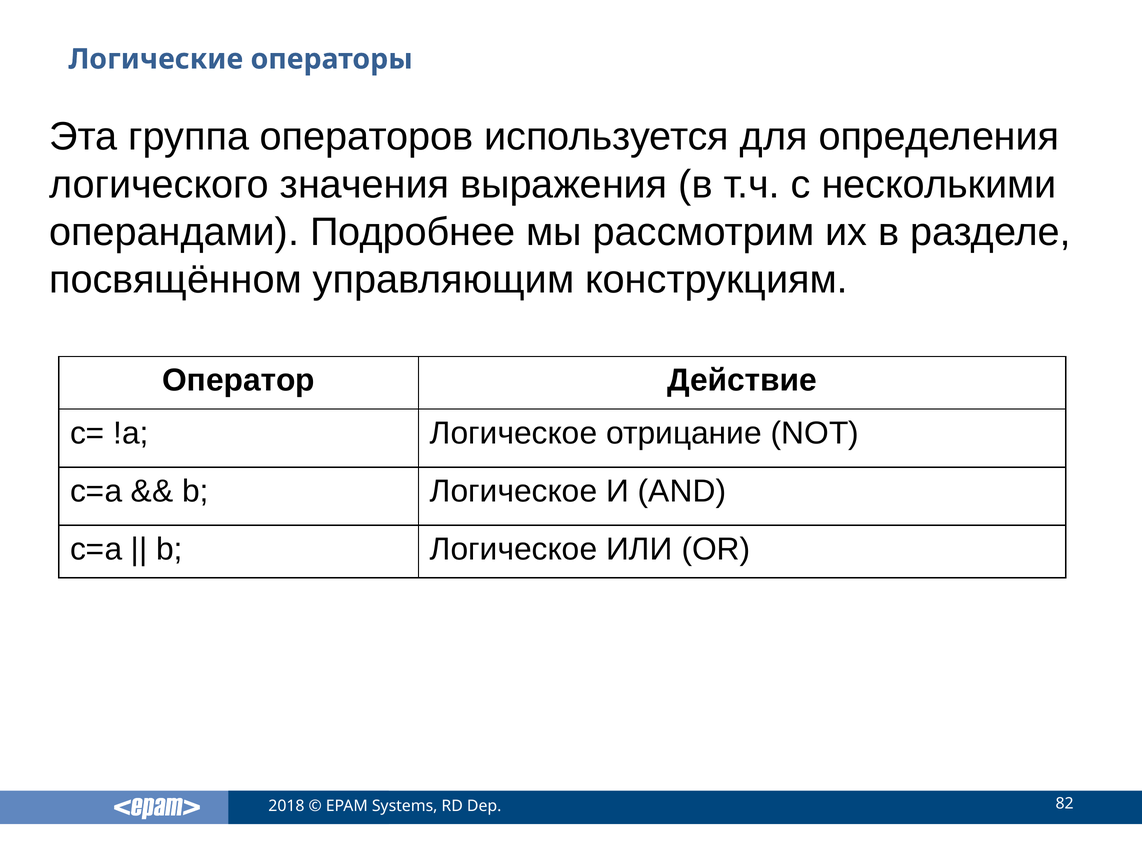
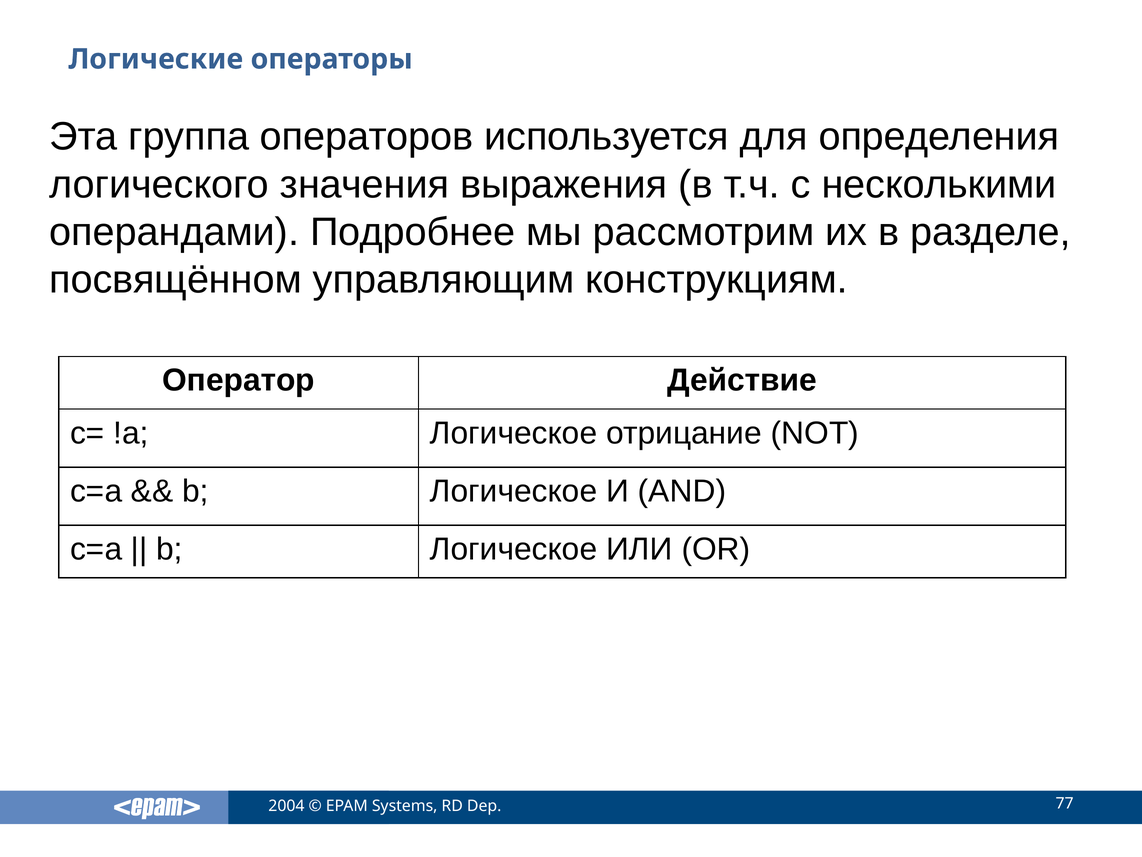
2018: 2018 -> 2004
82: 82 -> 77
